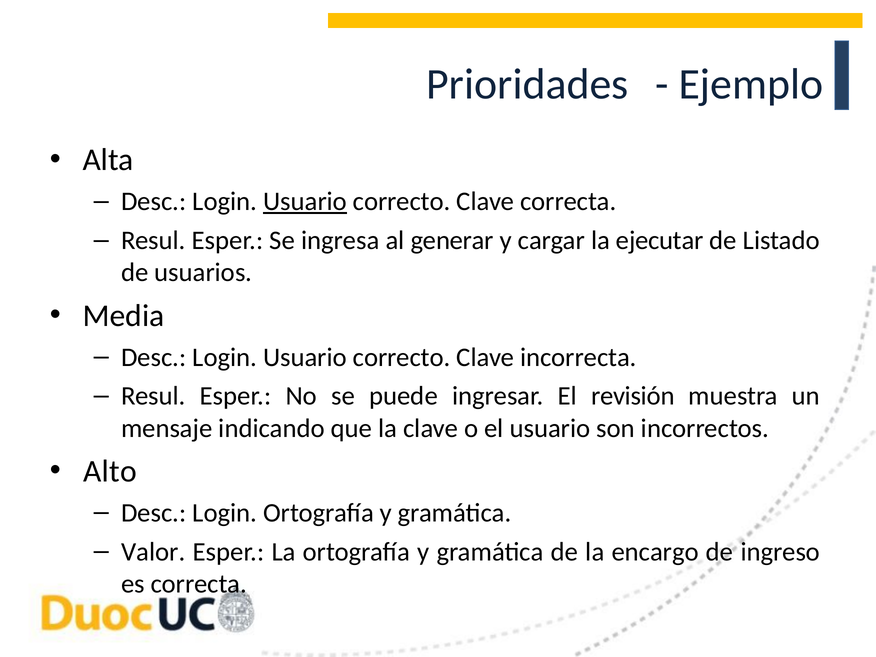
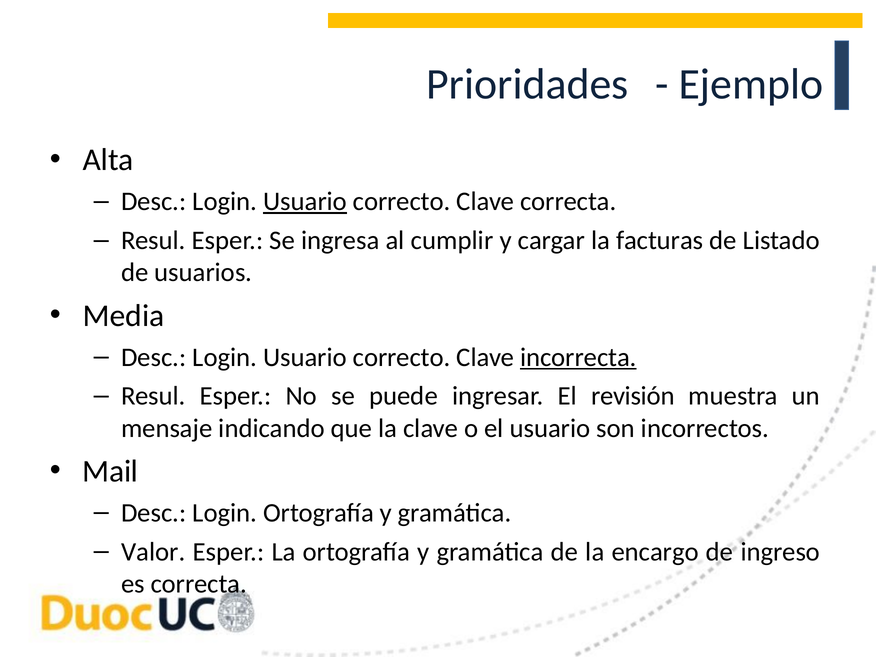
generar: generar -> cumplir
ejecutar: ejecutar -> facturas
incorrecta underline: none -> present
Alto: Alto -> Mail
